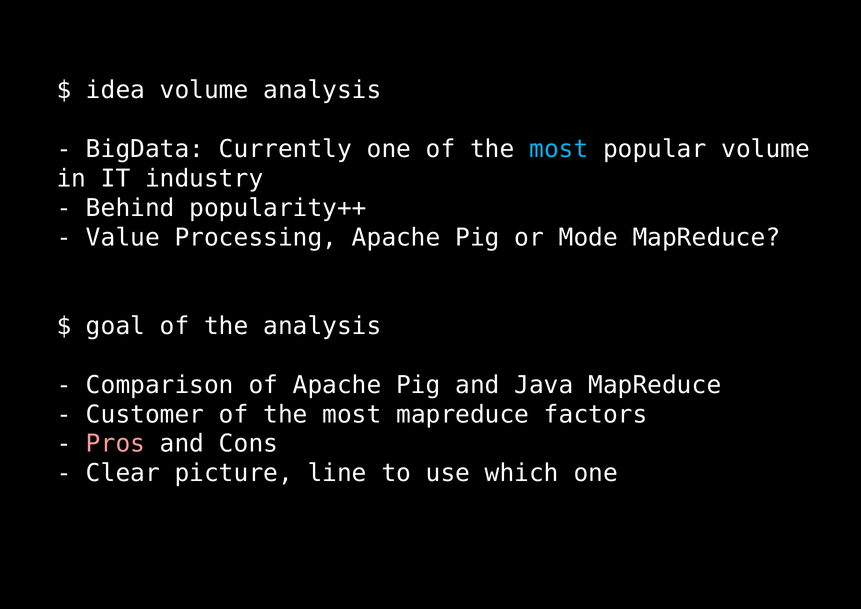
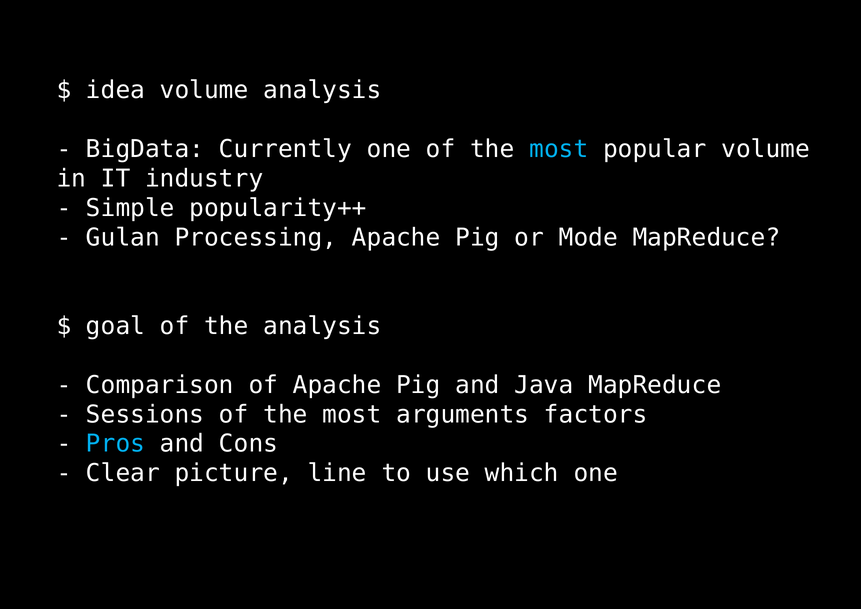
Behind: Behind -> Simple
Value: Value -> Gulan
Customer: Customer -> Sessions
most mapreduce: mapreduce -> arguments
Pros colour: pink -> light blue
